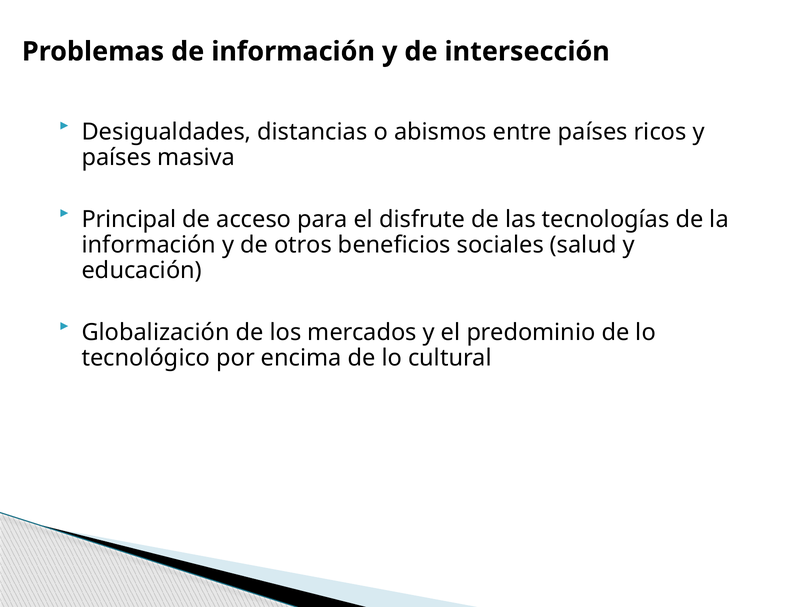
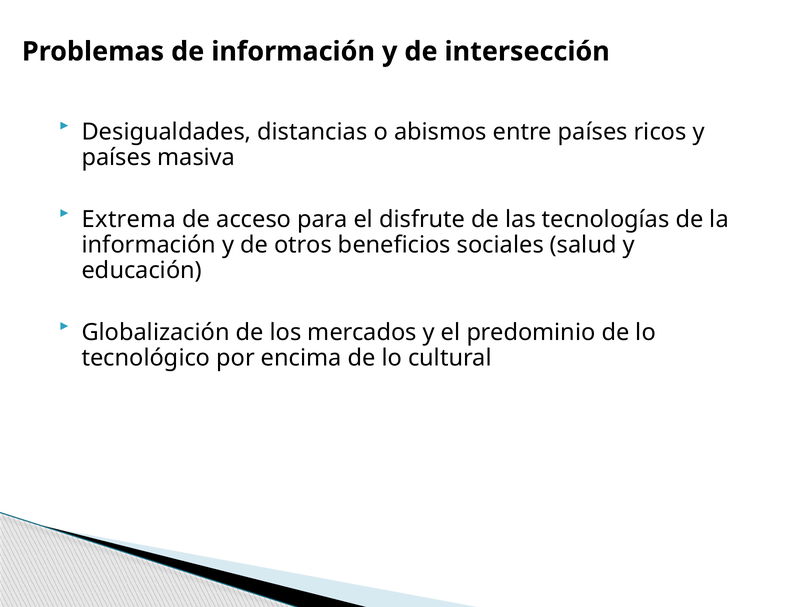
Principal: Principal -> Extrema
